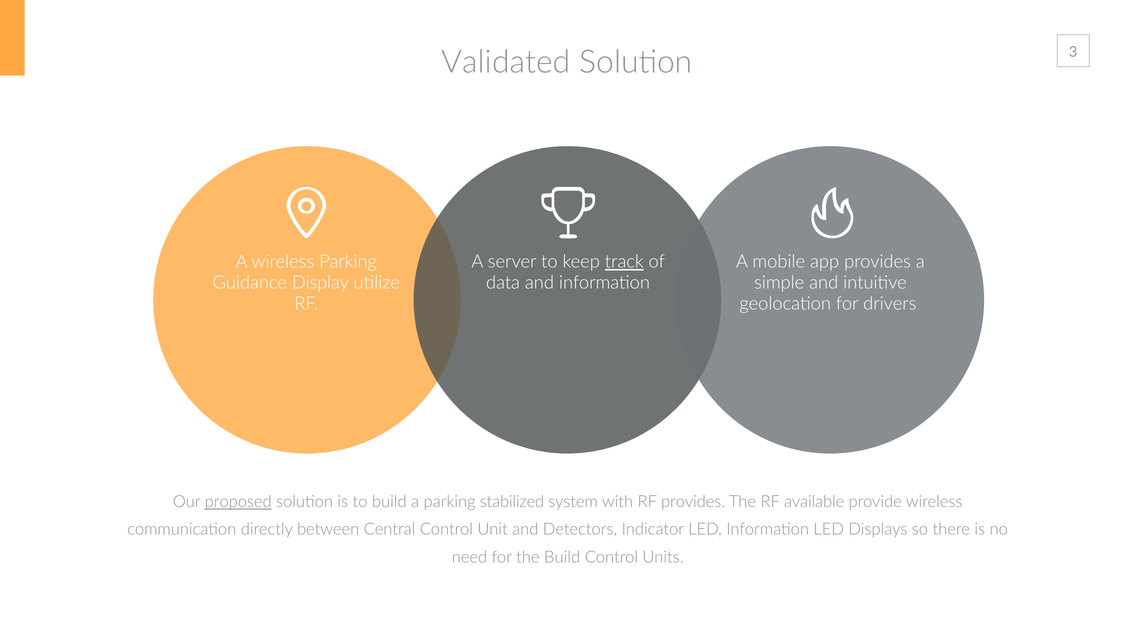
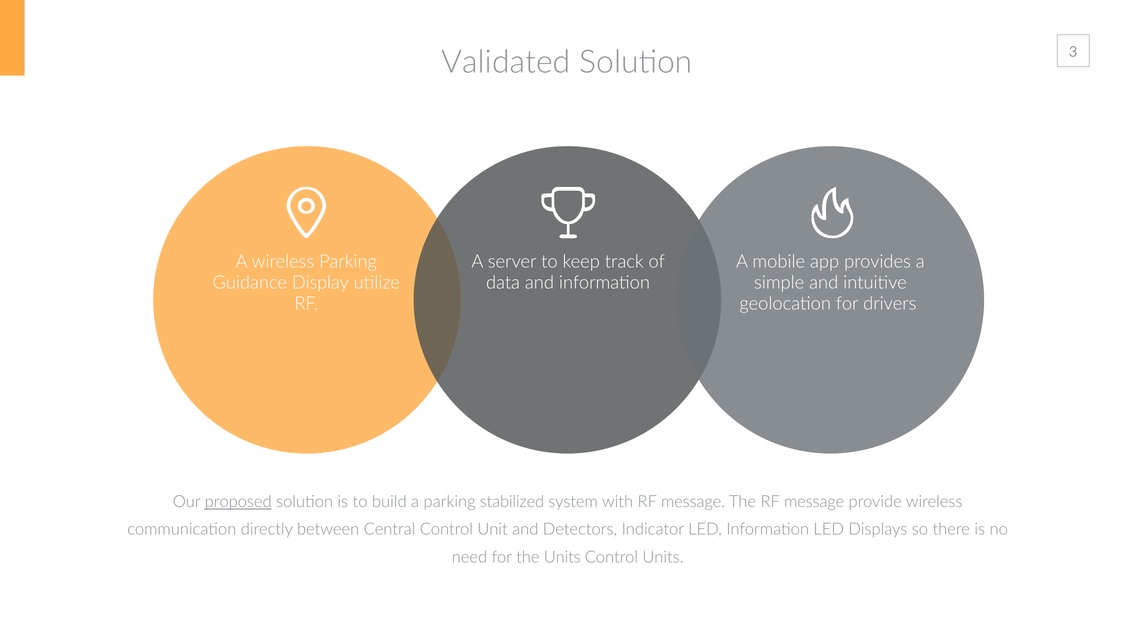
track underline: present -> none
with RF provides: provides -> message
The RF available: available -> message
the Build: Build -> Units
